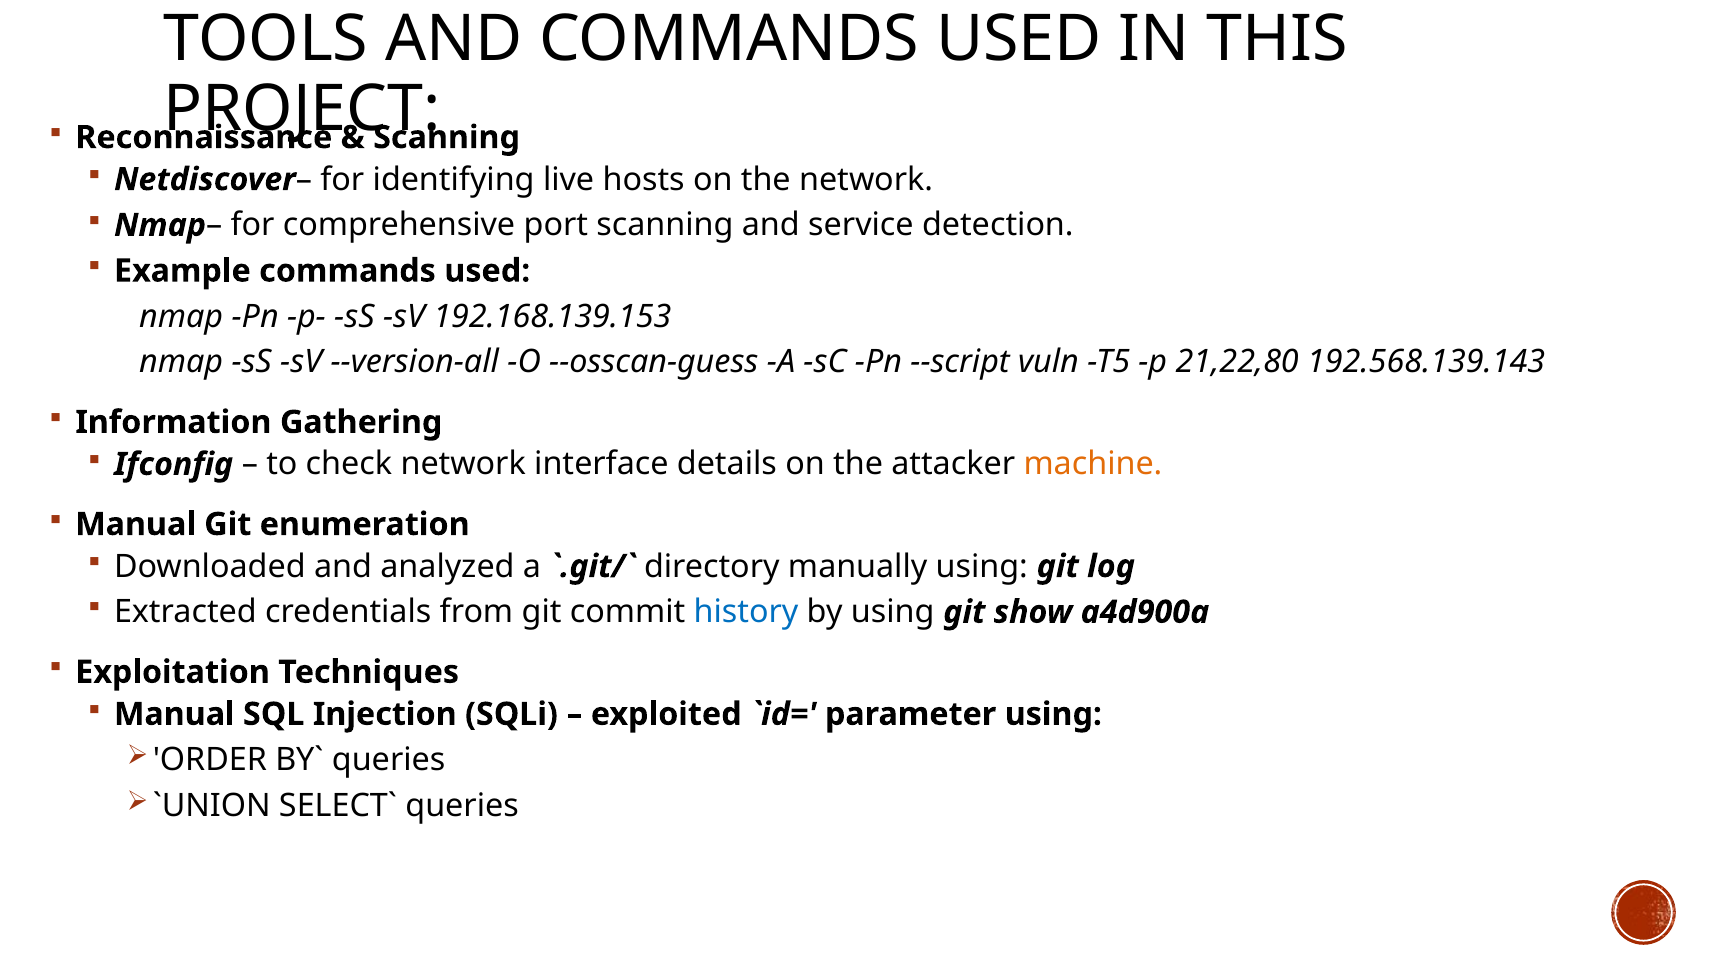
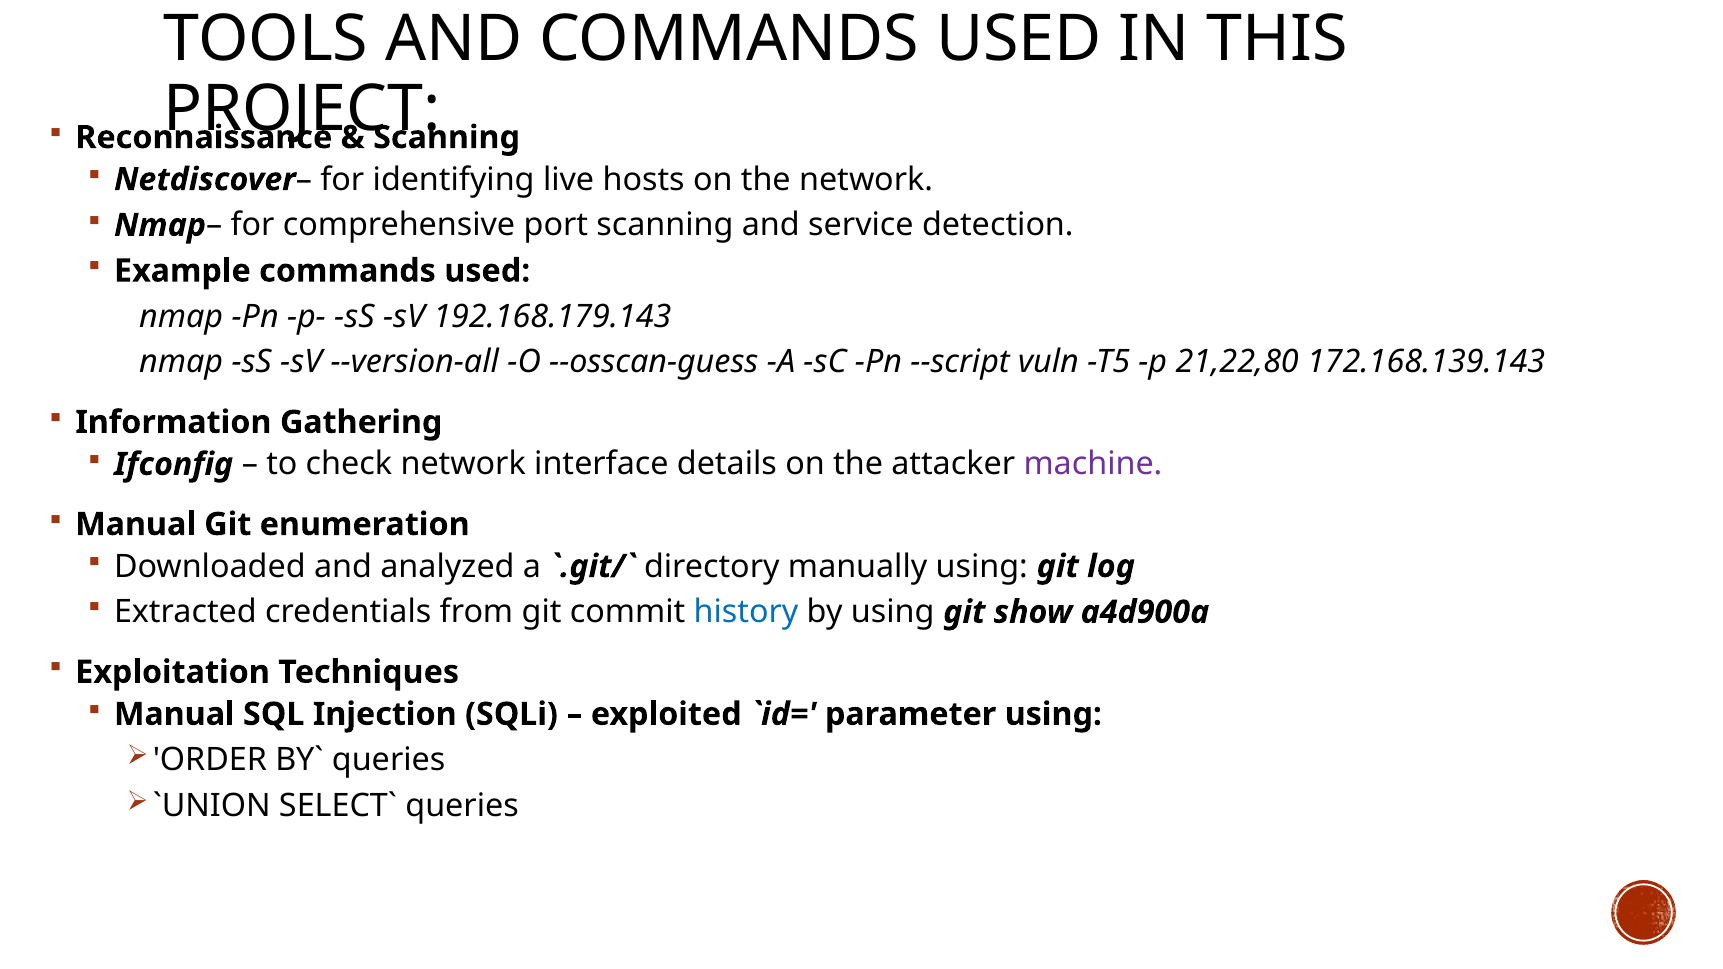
192.168.139.153: 192.168.139.153 -> 192.168.179.143
192.568.139.143: 192.568.139.143 -> 172.168.139.143
machine colour: orange -> purple
